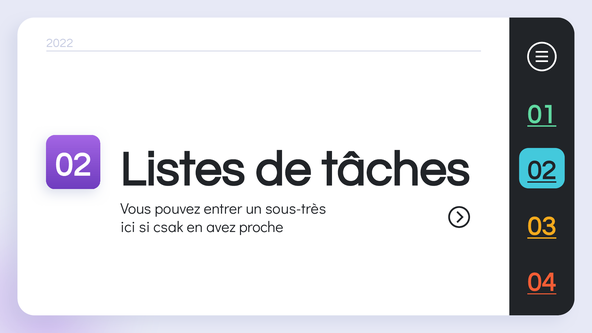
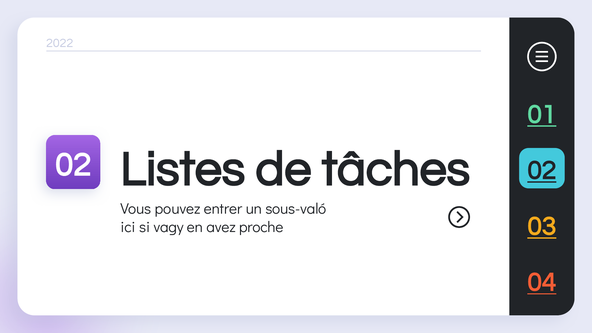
sous-très: sous-très -> sous-való
csak: csak -> vagy
